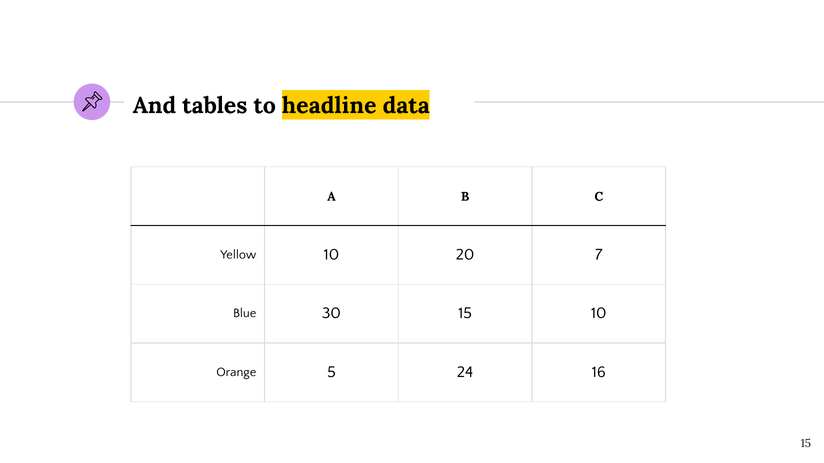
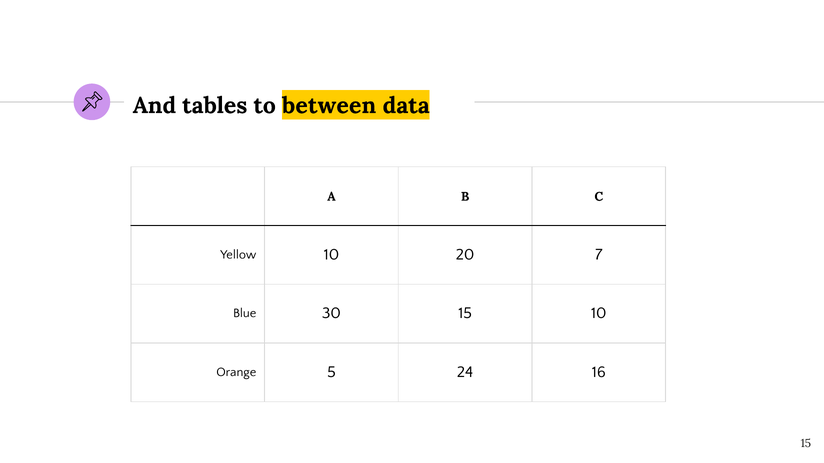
headline: headline -> between
